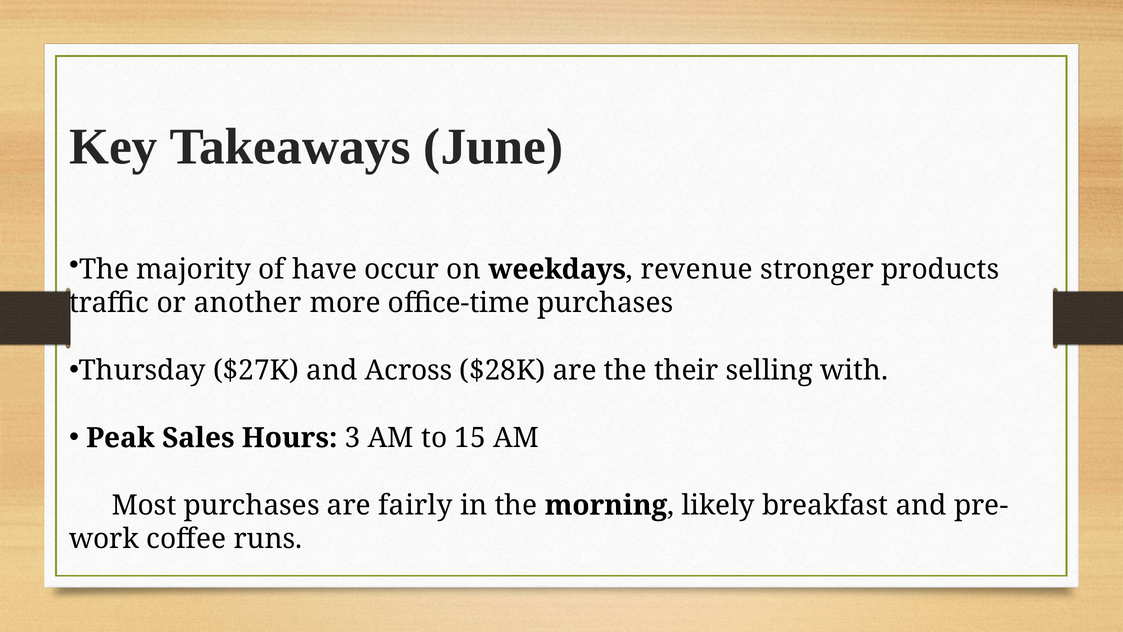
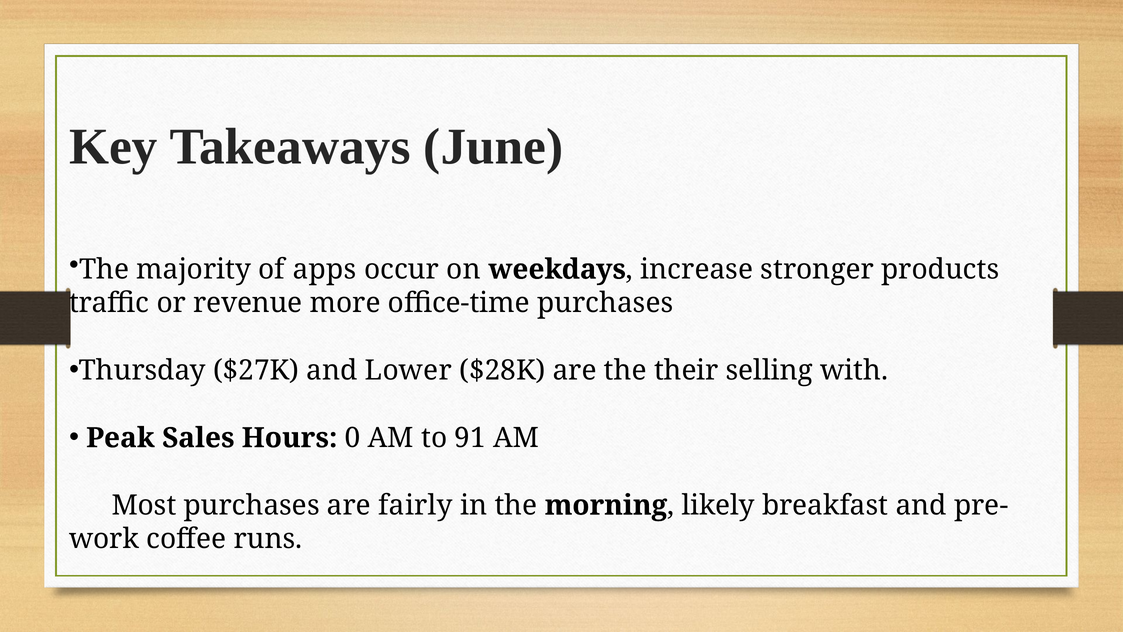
have: have -> apps
revenue: revenue -> increase
another: another -> revenue
Across: Across -> Lower
3: 3 -> 0
15: 15 -> 91
